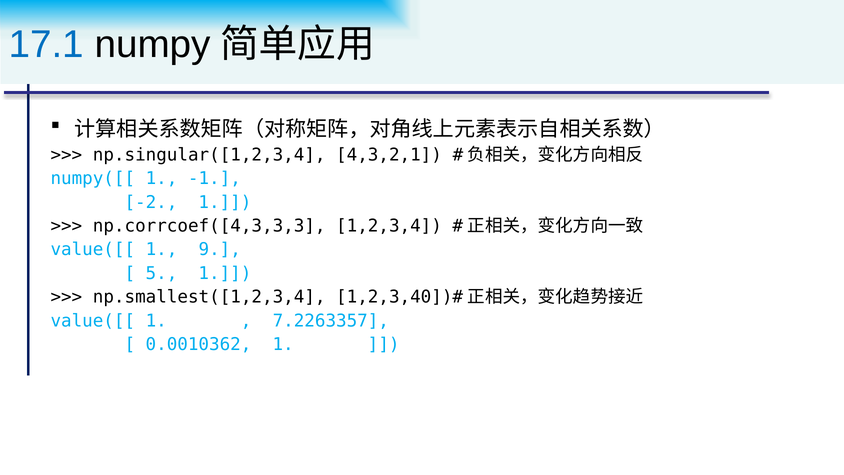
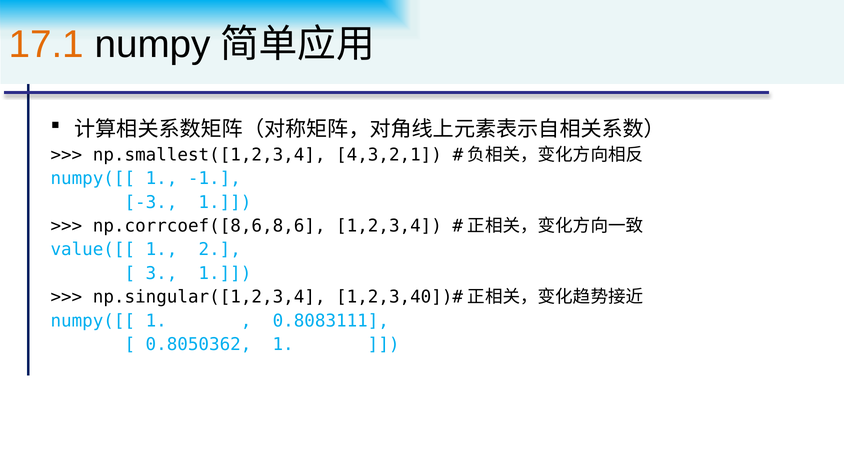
17.1 colour: blue -> orange
np.singular([1,2,3,4: np.singular([1,2,3,4 -> np.smallest([1,2,3,4
-2: -2 -> -3
np.corrcoef([4,3,3,3: np.corrcoef([4,3,3,3 -> np.corrcoef([8,6,8,6
9: 9 -> 2
5: 5 -> 3
np.smallest([1,2,3,4: np.smallest([1,2,3,4 -> np.singular([1,2,3,4
value([[ at (93, 321): value([[ -> numpy([[
7.2263357: 7.2263357 -> 0.8083111
0.0010362: 0.0010362 -> 0.8050362
